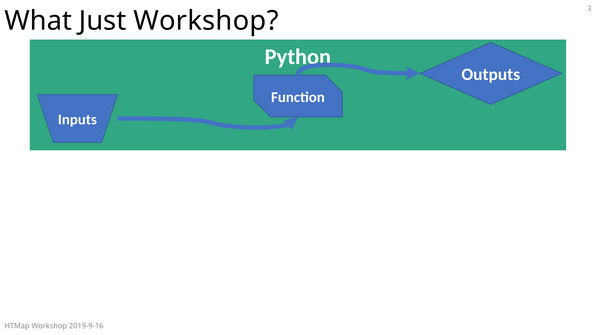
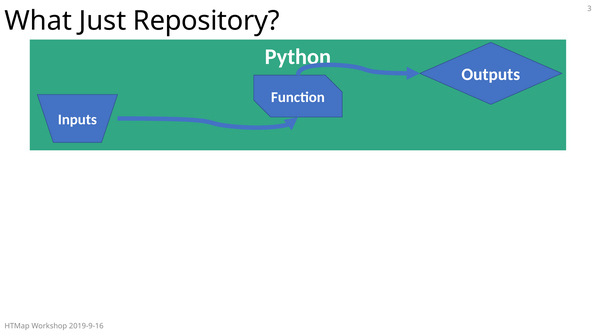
Just Workshop: Workshop -> Repository
